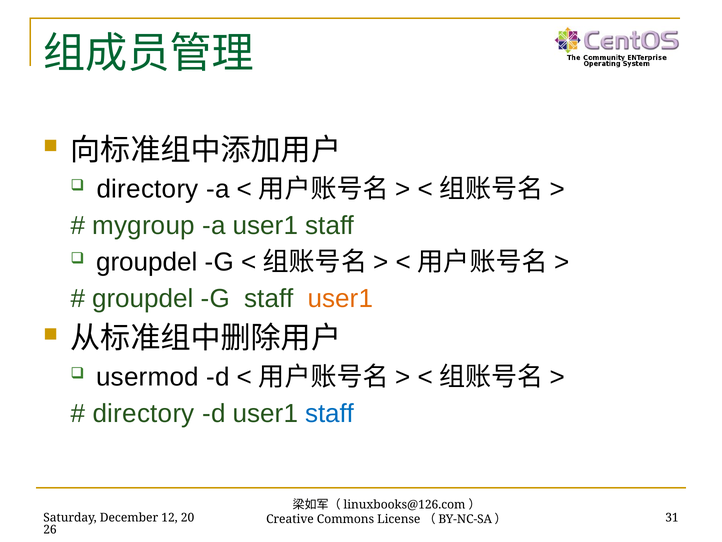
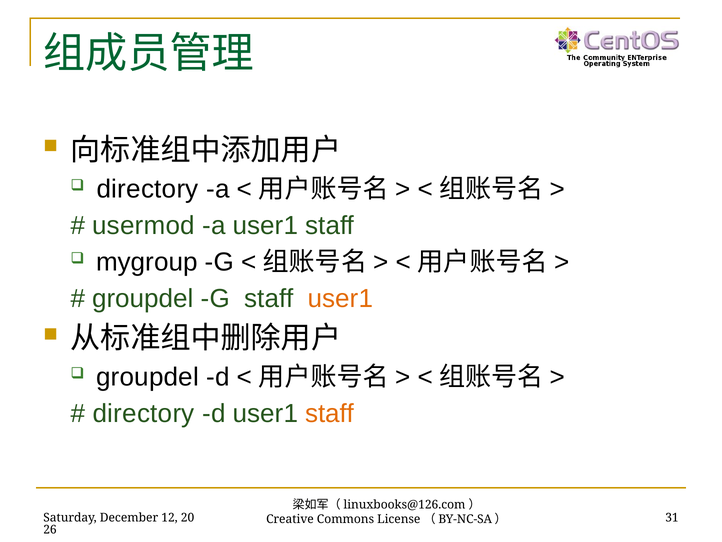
mygroup: mygroup -> usermod
groupdel at (147, 262): groupdel -> mygroup
usermod at (148, 377): usermod -> groupdel
staff at (330, 413) colour: blue -> orange
